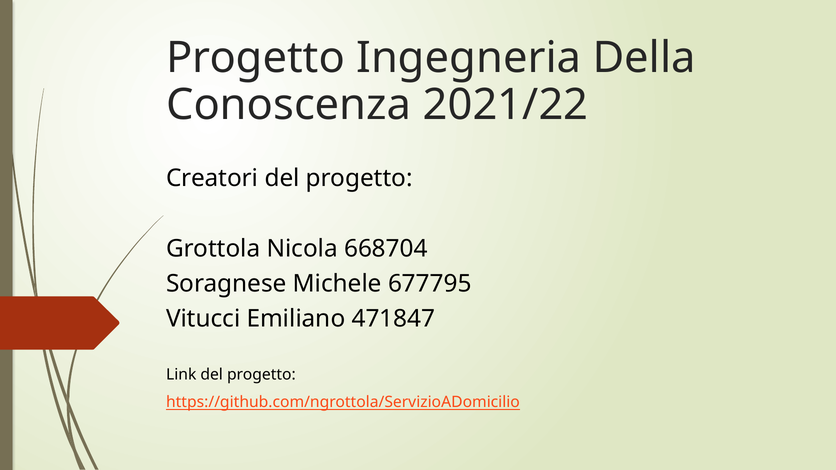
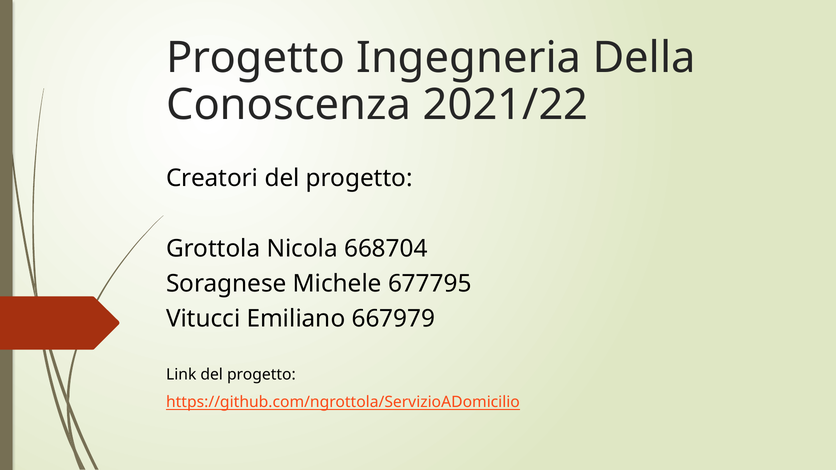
471847: 471847 -> 667979
